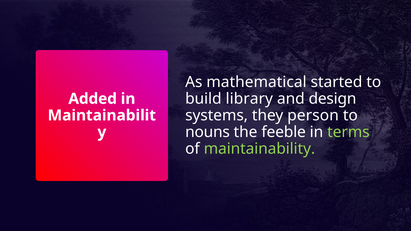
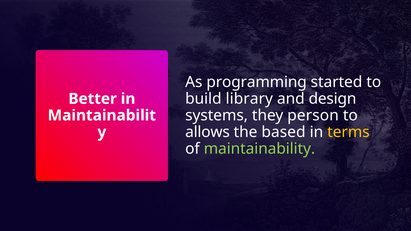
mathematical: mathematical -> programming
Added: Added -> Better
nouns: nouns -> allows
feeble: feeble -> based
terms colour: light green -> yellow
